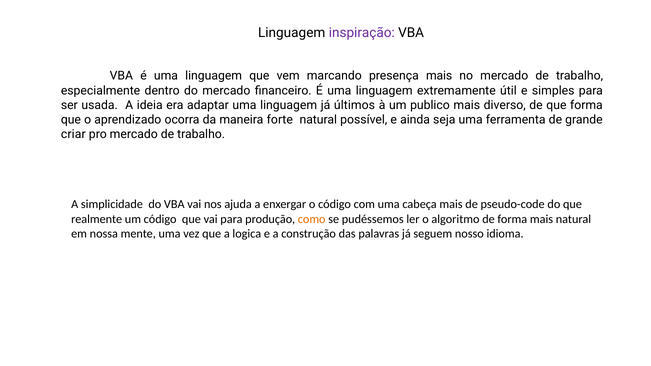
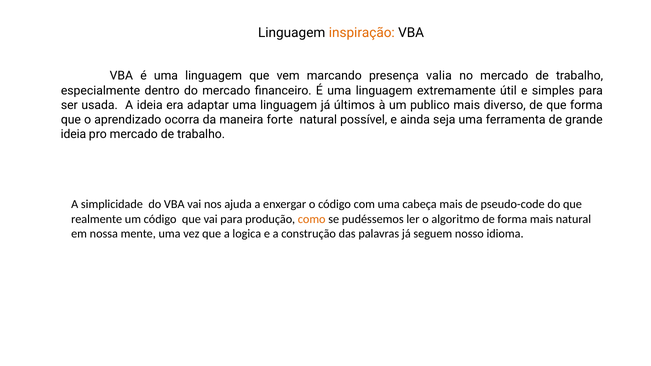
inspiração colour: purple -> orange
presença mais: mais -> valia
criar at (73, 134): criar -> ideia
